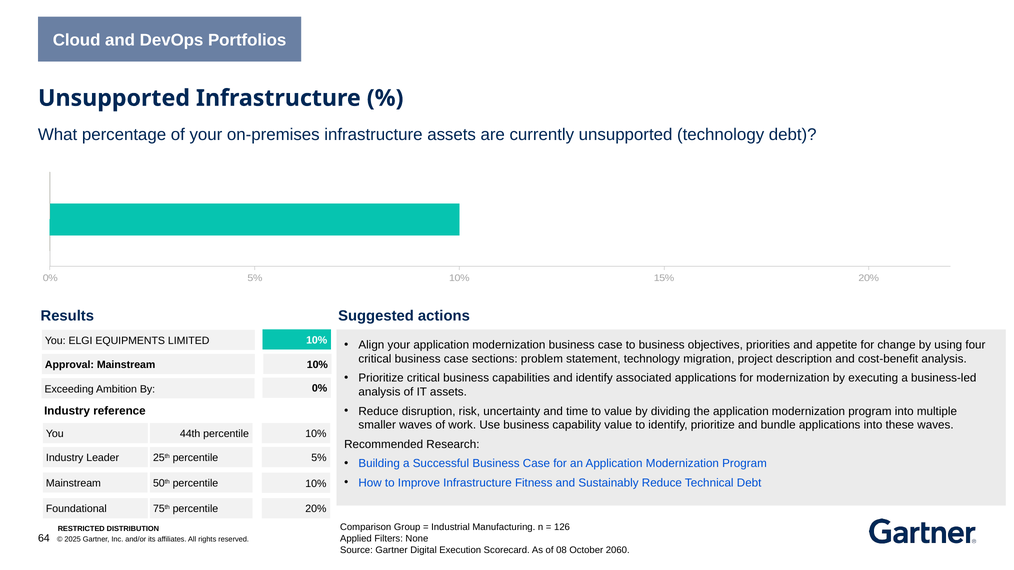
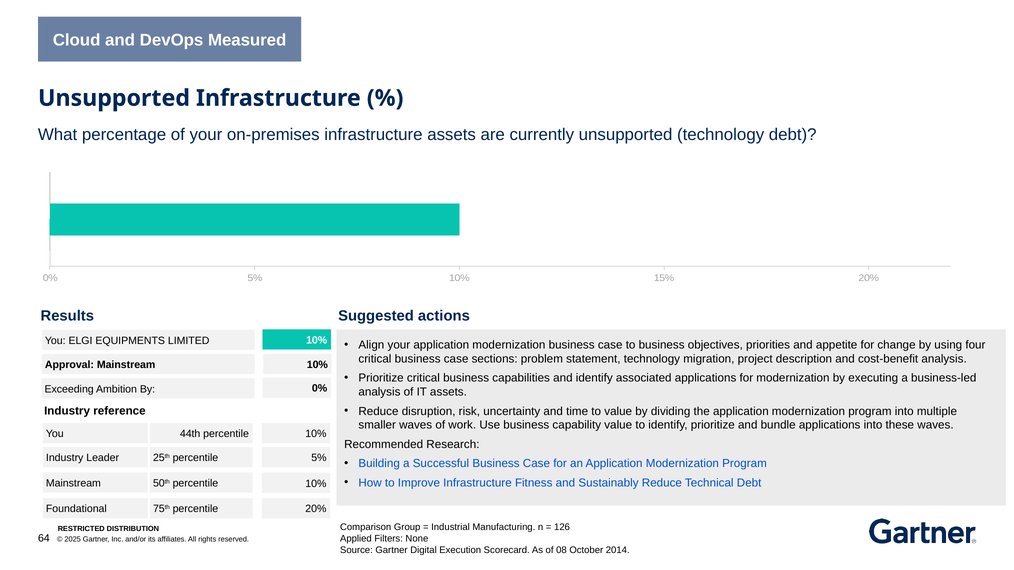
Portfolios: Portfolios -> Measured
2060: 2060 -> 2014
